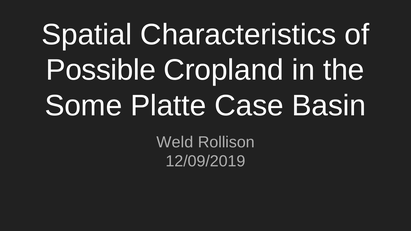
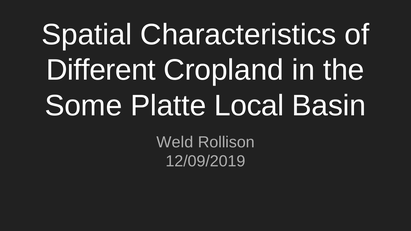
Possible: Possible -> Different
Case: Case -> Local
